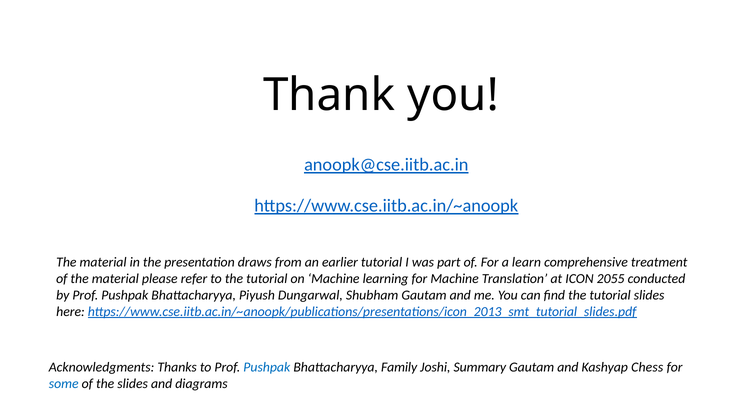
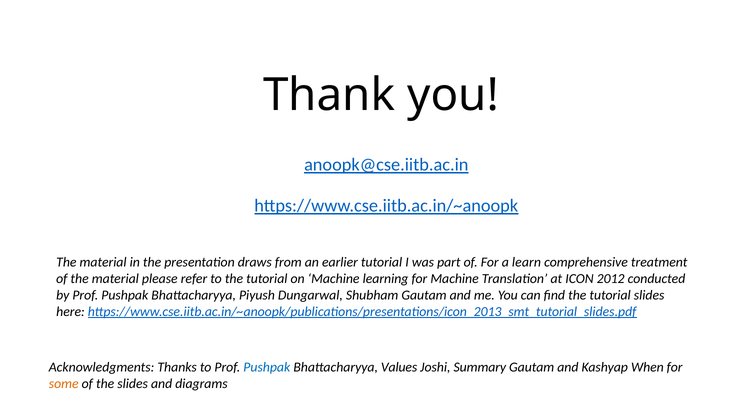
2055: 2055 -> 2012
Family: Family -> Values
Chess: Chess -> When
some colour: blue -> orange
